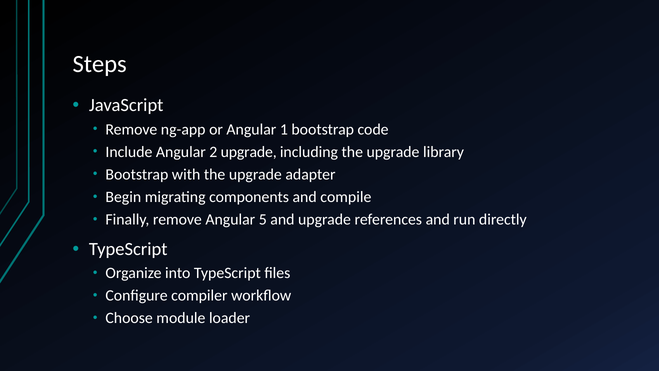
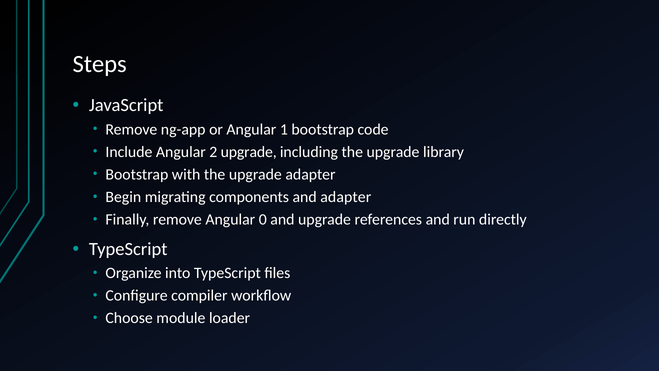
and compile: compile -> adapter
5: 5 -> 0
